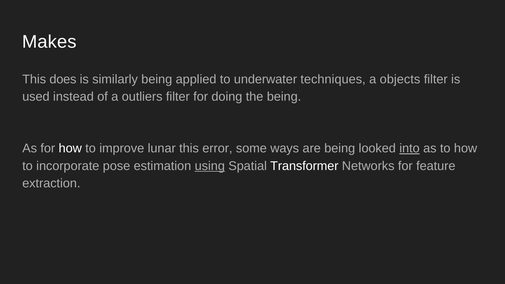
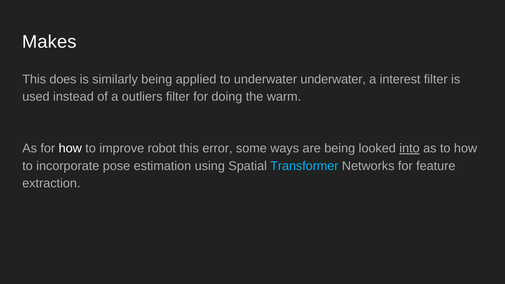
underwater techniques: techniques -> underwater
objects: objects -> interest
the being: being -> warm
lunar: lunar -> robot
using underline: present -> none
Transformer colour: white -> light blue
